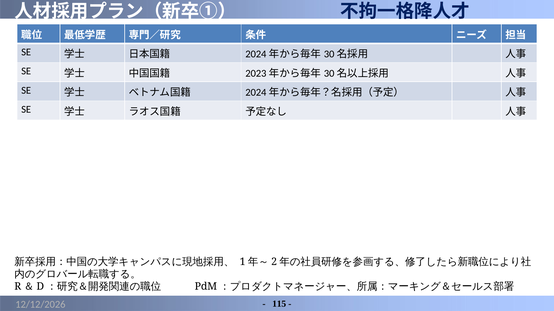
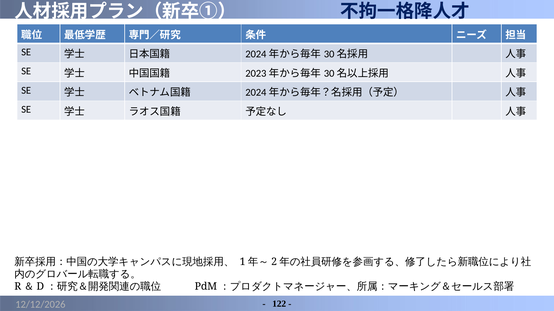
115: 115 -> 122
